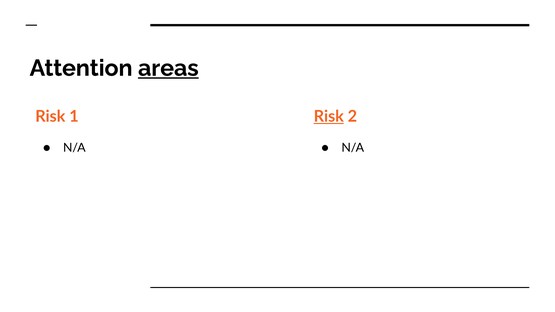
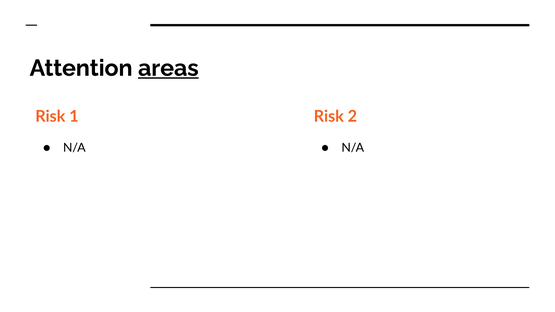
Risk at (329, 117) underline: present -> none
